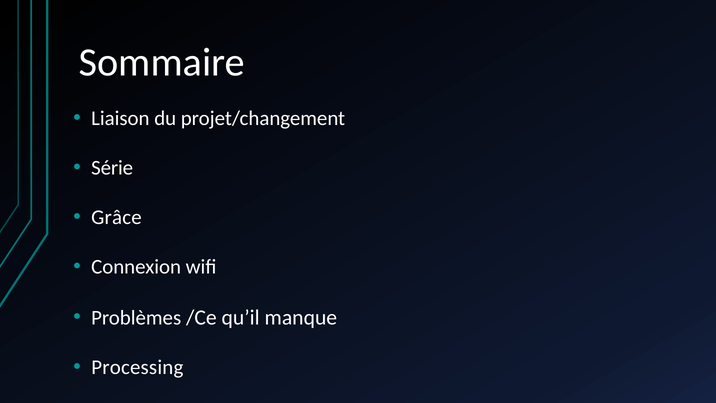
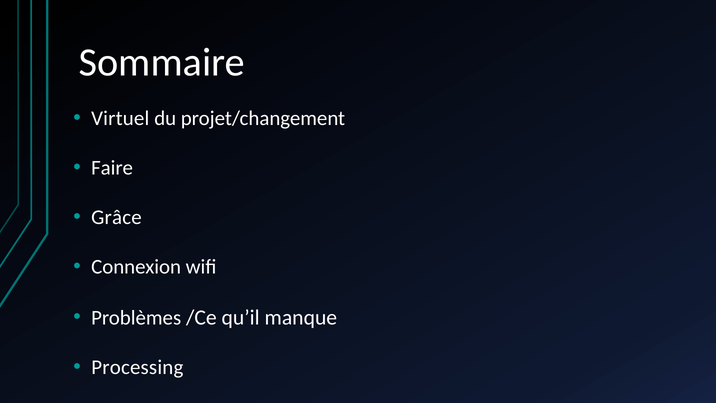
Liaison: Liaison -> Virtuel
Série: Série -> Faire
